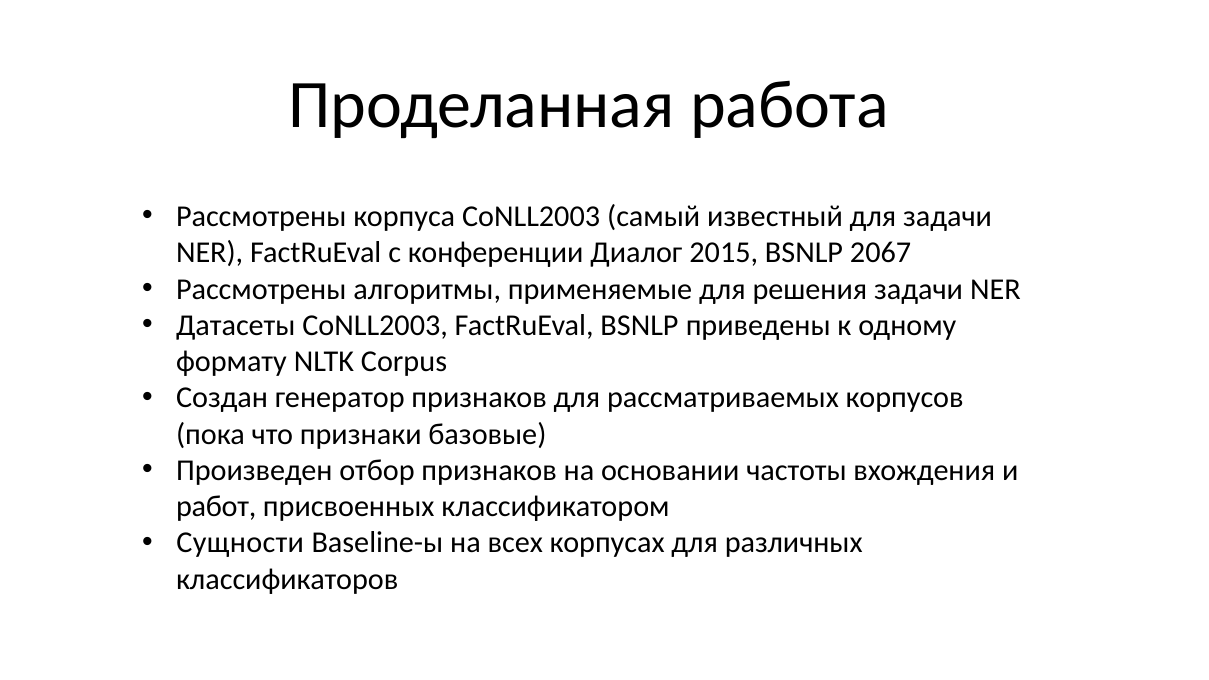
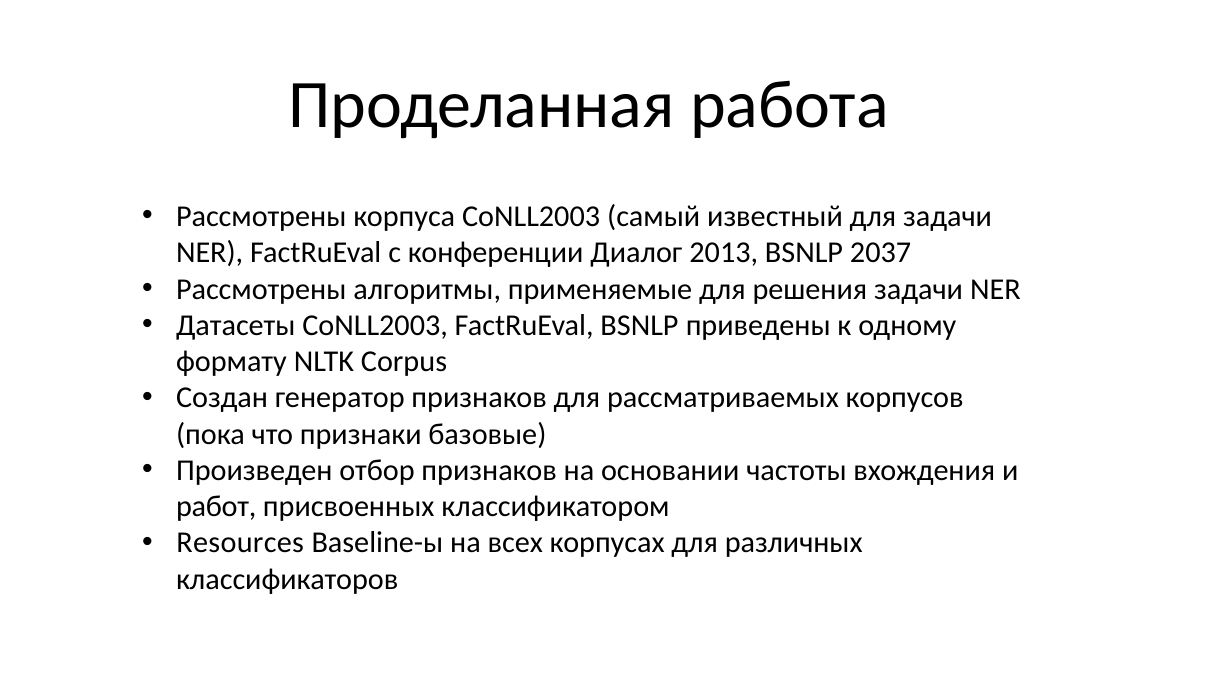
2015: 2015 -> 2013
2067: 2067 -> 2037
Сущности: Сущности -> Resources
